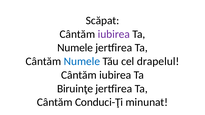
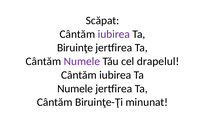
Numele at (75, 48): Numele -> Biruinţe
Numele at (82, 62) colour: blue -> purple
Biruinţe at (75, 89): Biruinţe -> Numele
Conduci-Ţi: Conduci-Ţi -> Biruinţe-Ţi
